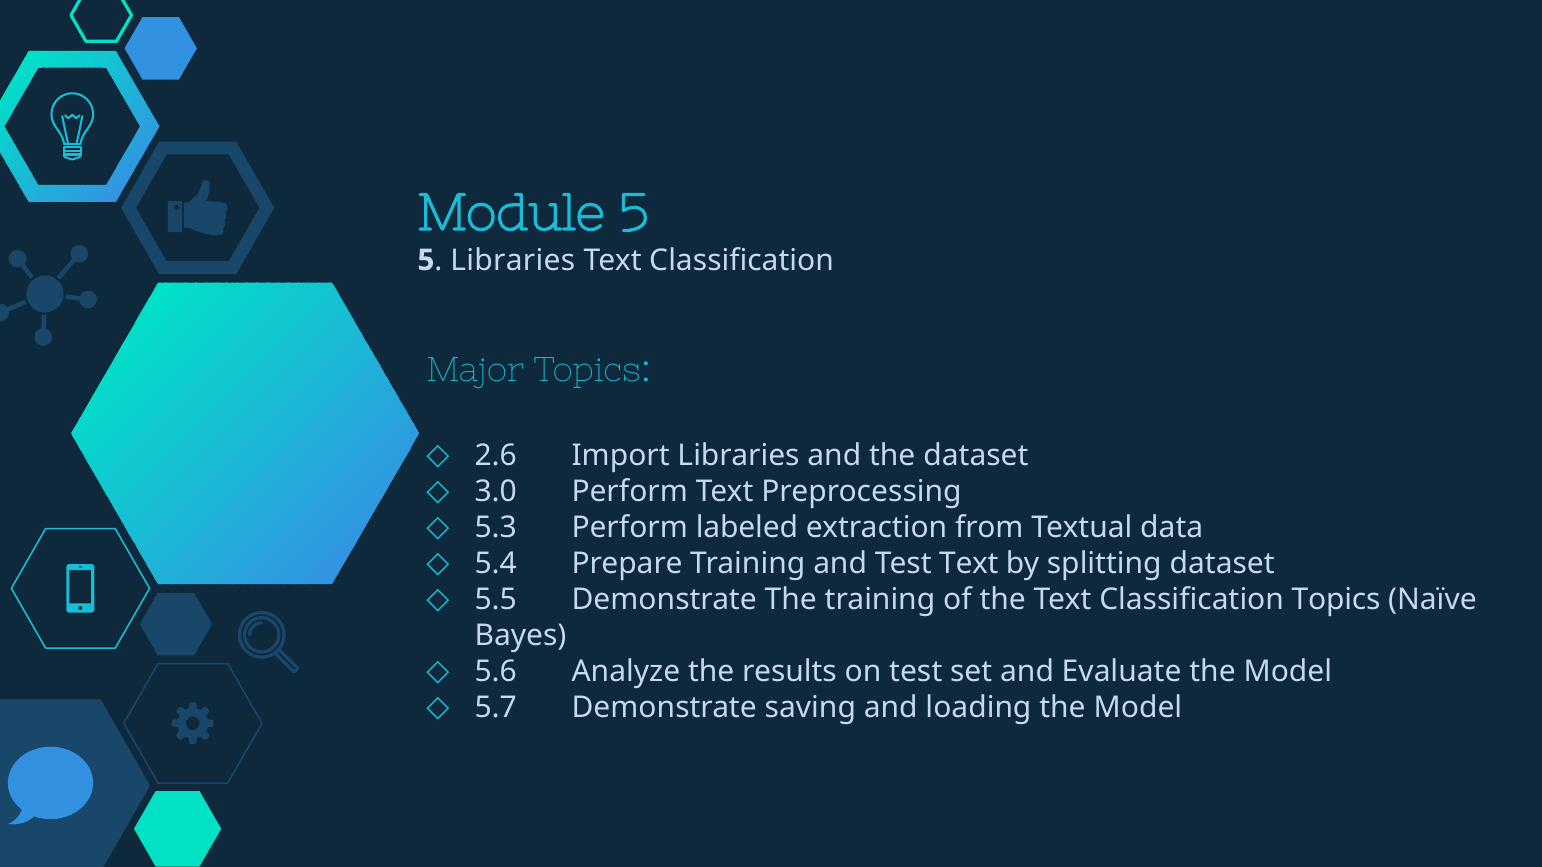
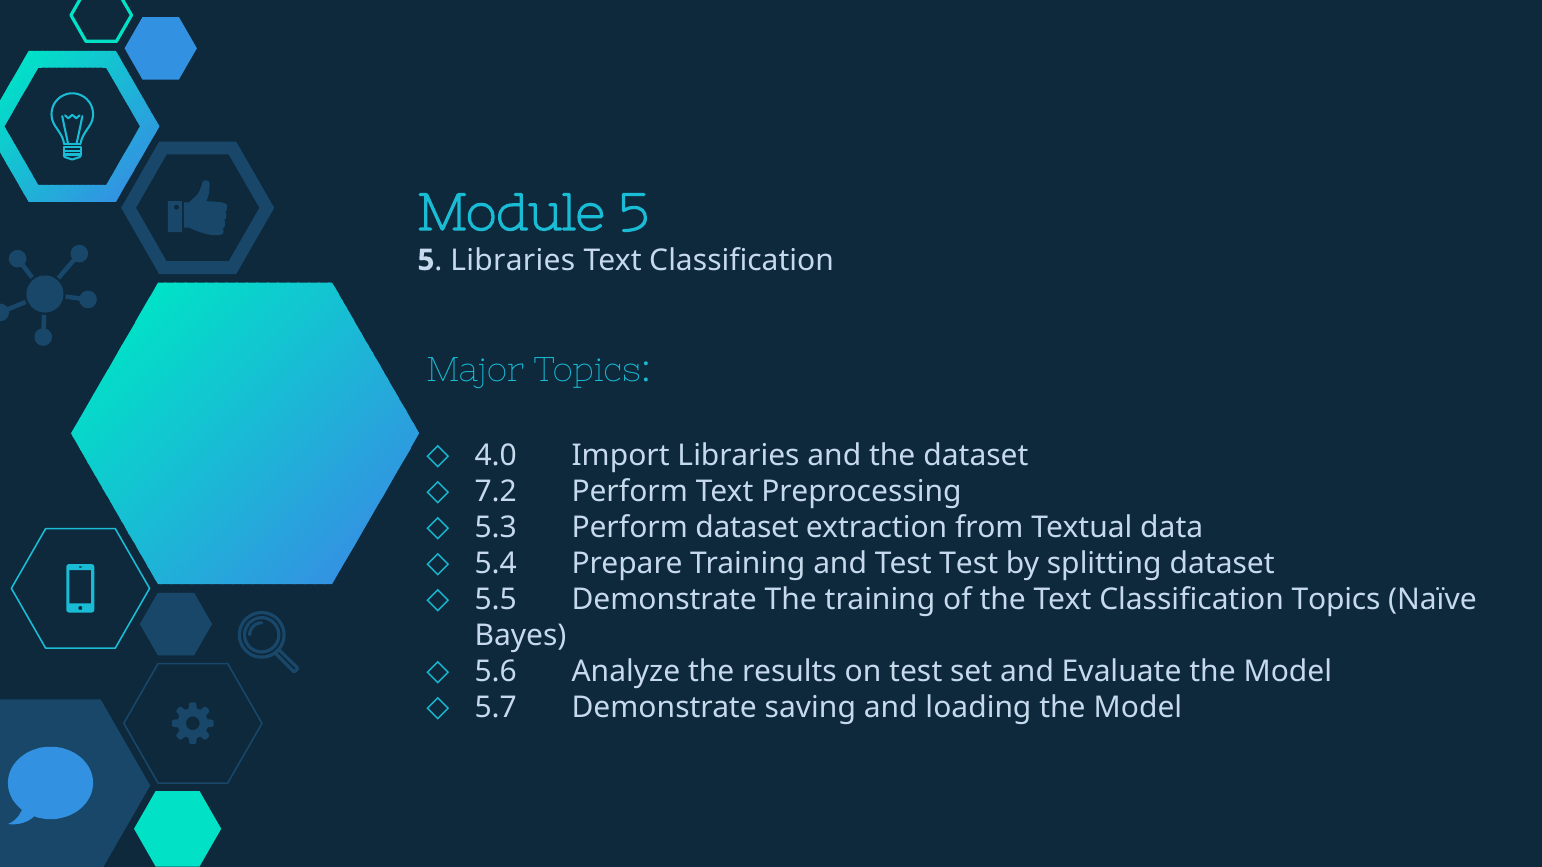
2.6: 2.6 -> 4.0
3.0: 3.0 -> 7.2
Perform labeled: labeled -> dataset
Test Text: Text -> Test
